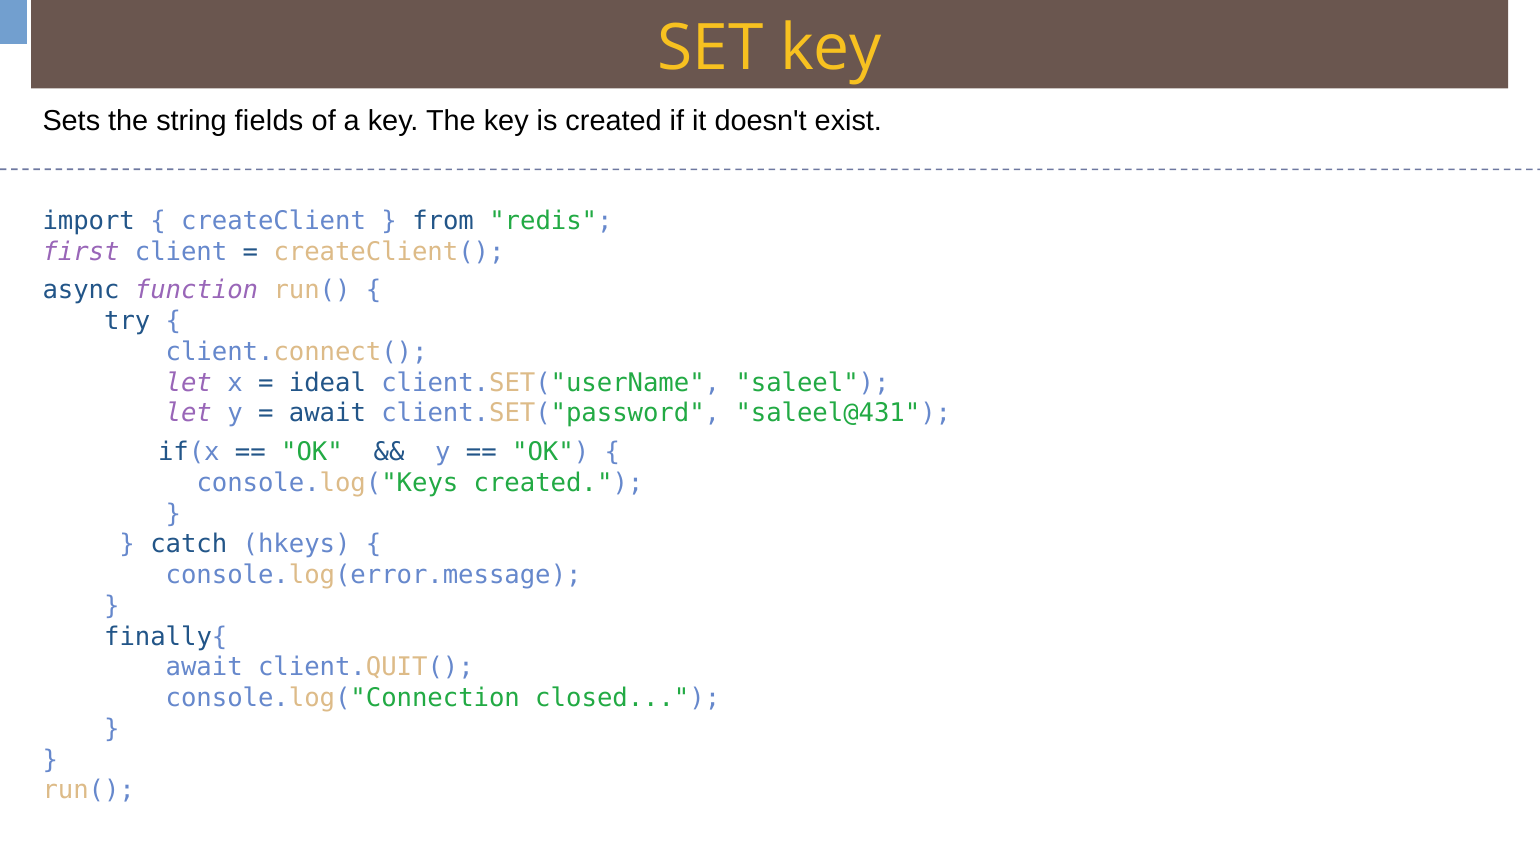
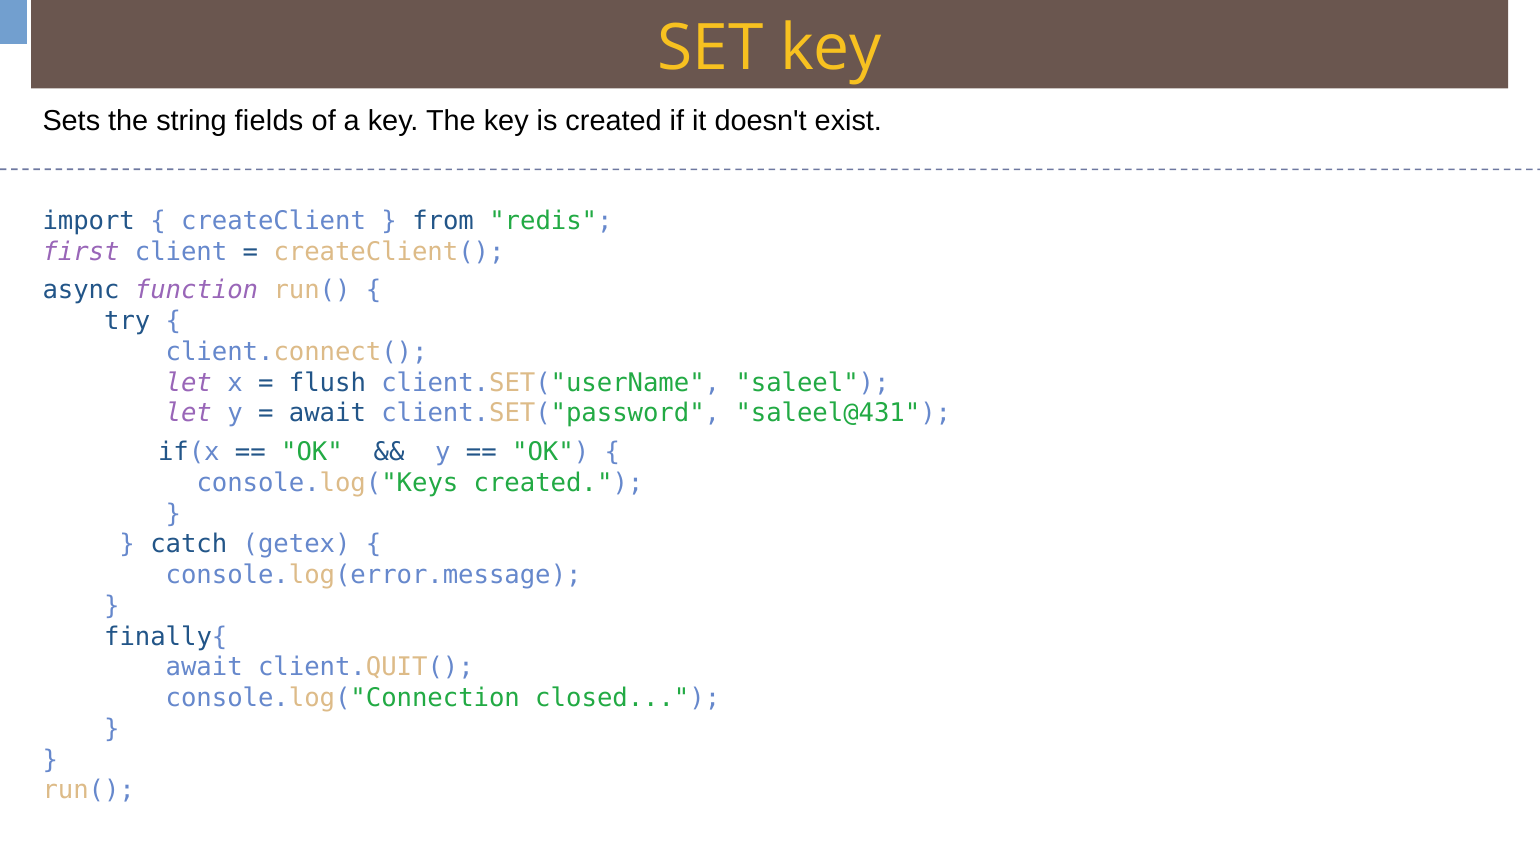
ideal: ideal -> flush
hkeys: hkeys -> getex
